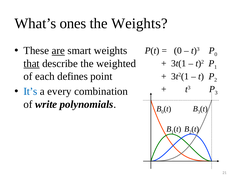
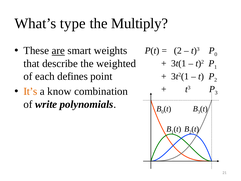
ones: ones -> type
the Weights: Weights -> Multiply
0 at (178, 51): 0 -> 2
that underline: present -> none
It’s colour: blue -> orange
every: every -> know
